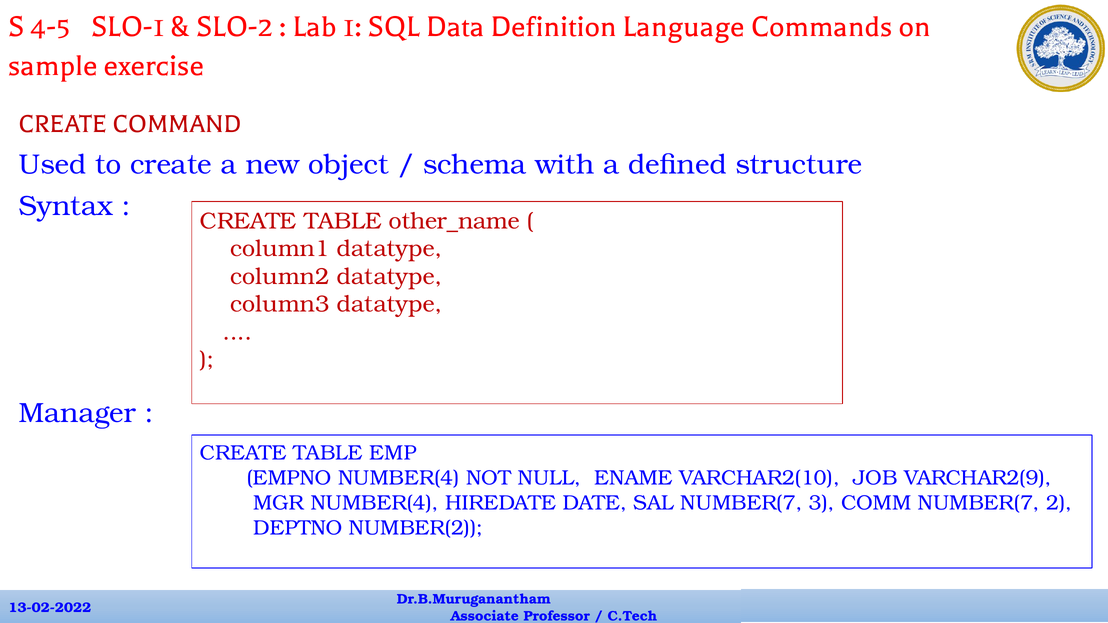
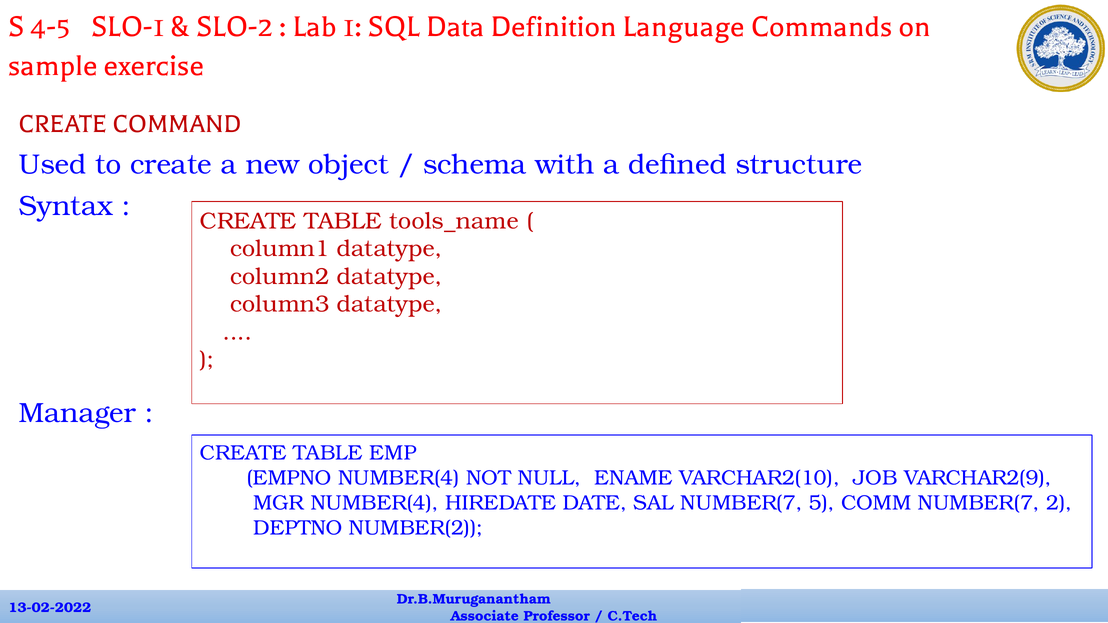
other_name: other_name -> tools_name
3: 3 -> 5
